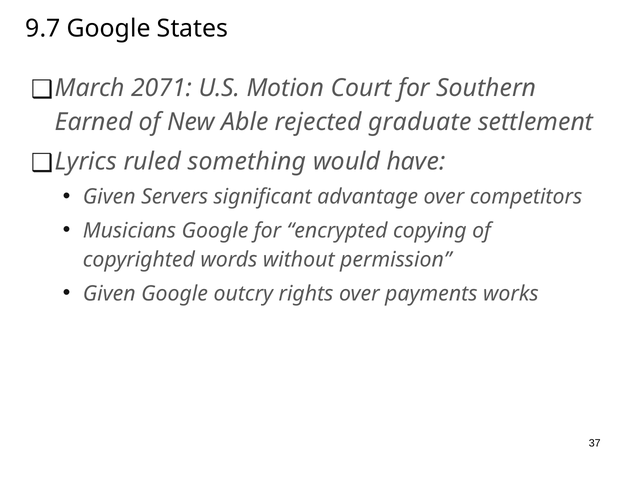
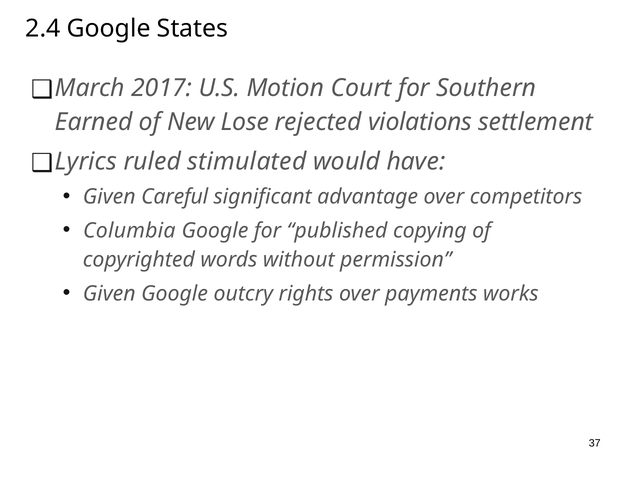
9.7: 9.7 -> 2.4
2071: 2071 -> 2017
Able: Able -> Lose
graduate: graduate -> violations
something: something -> stimulated
Servers: Servers -> Careful
Musicians: Musicians -> Columbia
encrypted: encrypted -> published
